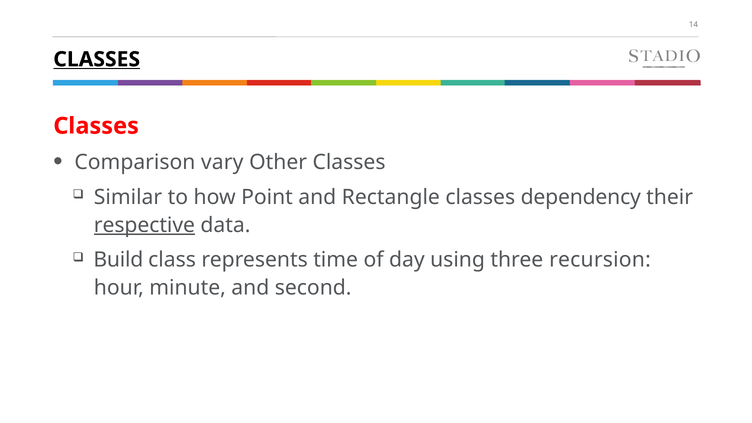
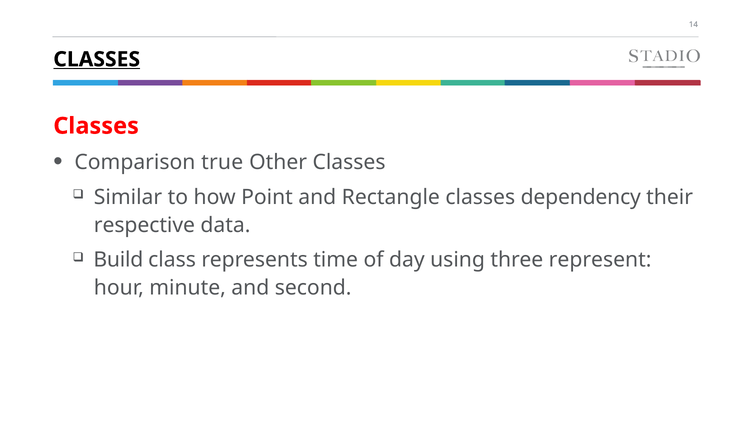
vary: vary -> true
respective underline: present -> none
recursion: recursion -> represent
